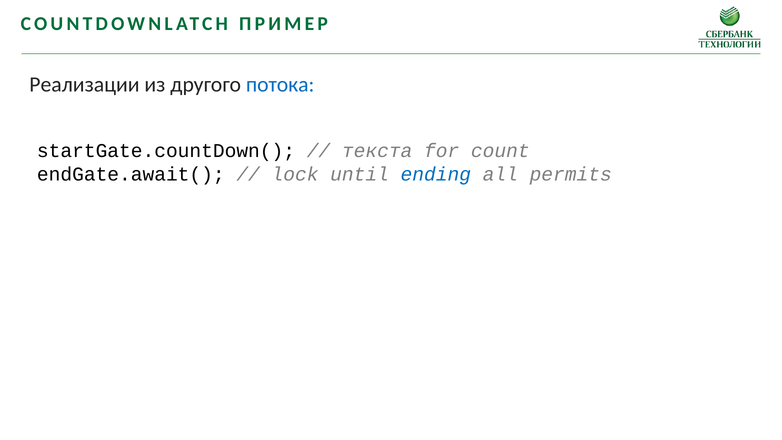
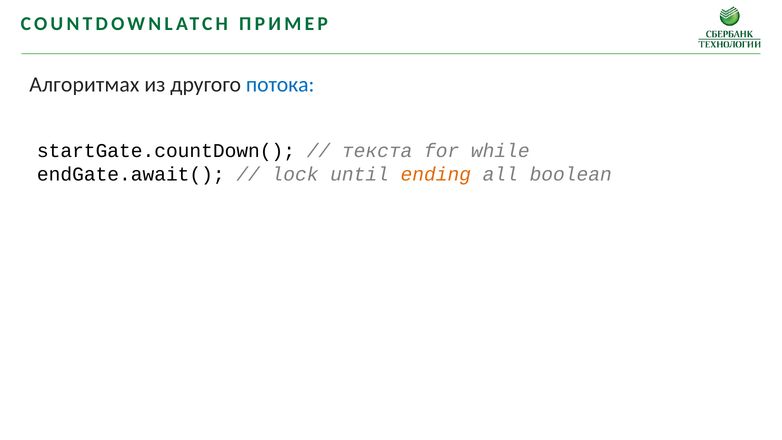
Реализации: Реализации -> Алгоритмах
count: count -> while
ending colour: blue -> orange
permits: permits -> boolean
